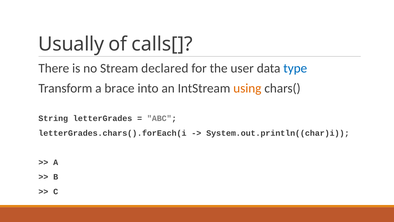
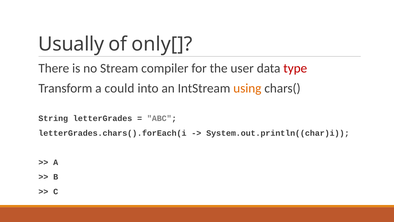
calls[: calls[ -> only[
declared: declared -> compiler
type colour: blue -> red
brace: brace -> could
